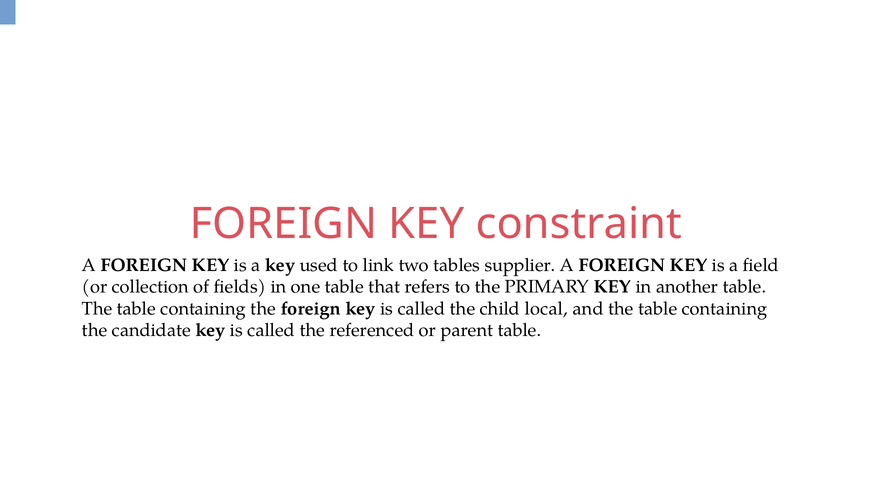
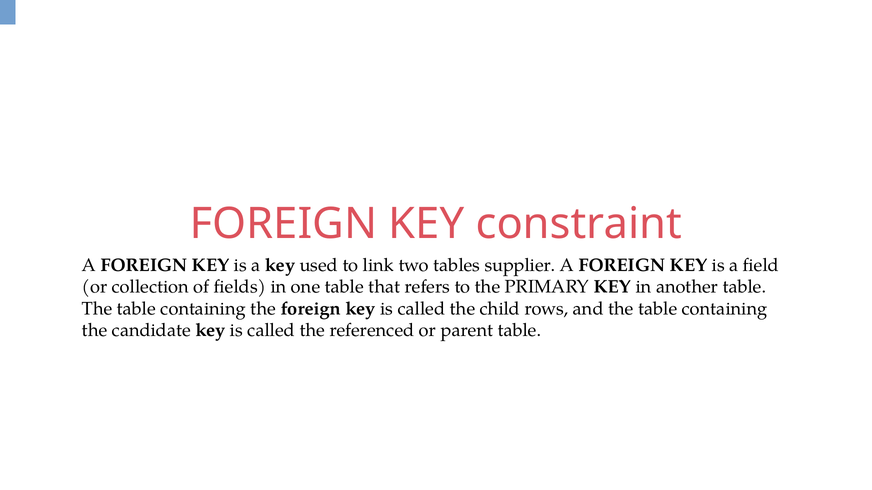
local: local -> rows
